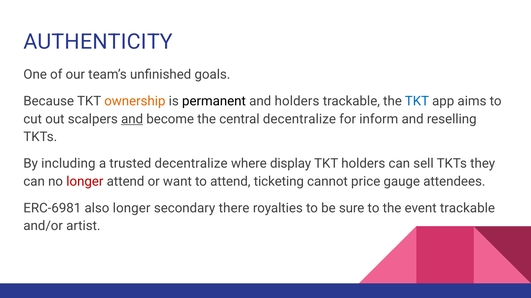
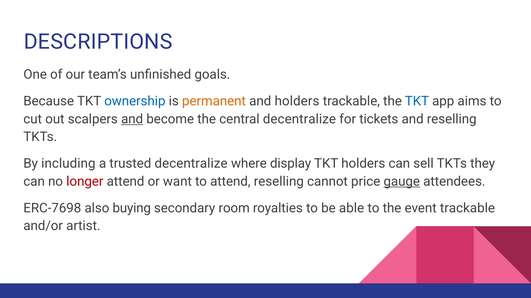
AUTHENTICITY: AUTHENTICITY -> DESCRIPTIONS
ownership colour: orange -> blue
permanent colour: black -> orange
inform: inform -> tickets
attend ticketing: ticketing -> reselling
gauge underline: none -> present
ERC-6981: ERC-6981 -> ERC-7698
also longer: longer -> buying
there: there -> room
sure: sure -> able
